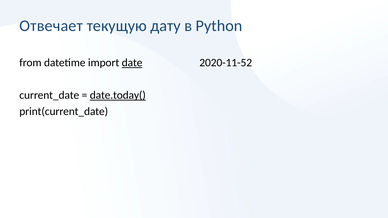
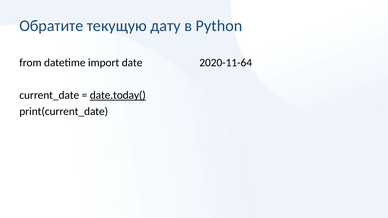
Отвечает: Отвечает -> Обратите
date underline: present -> none
2020-11-52: 2020-11-52 -> 2020-11-64
